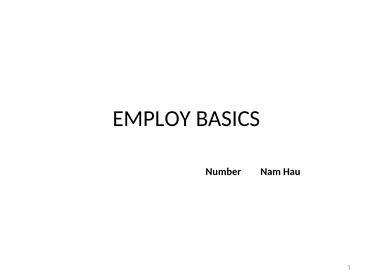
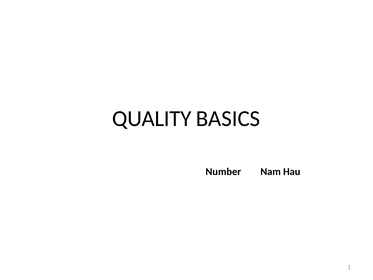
EMPLOY: EMPLOY -> QUALITY
